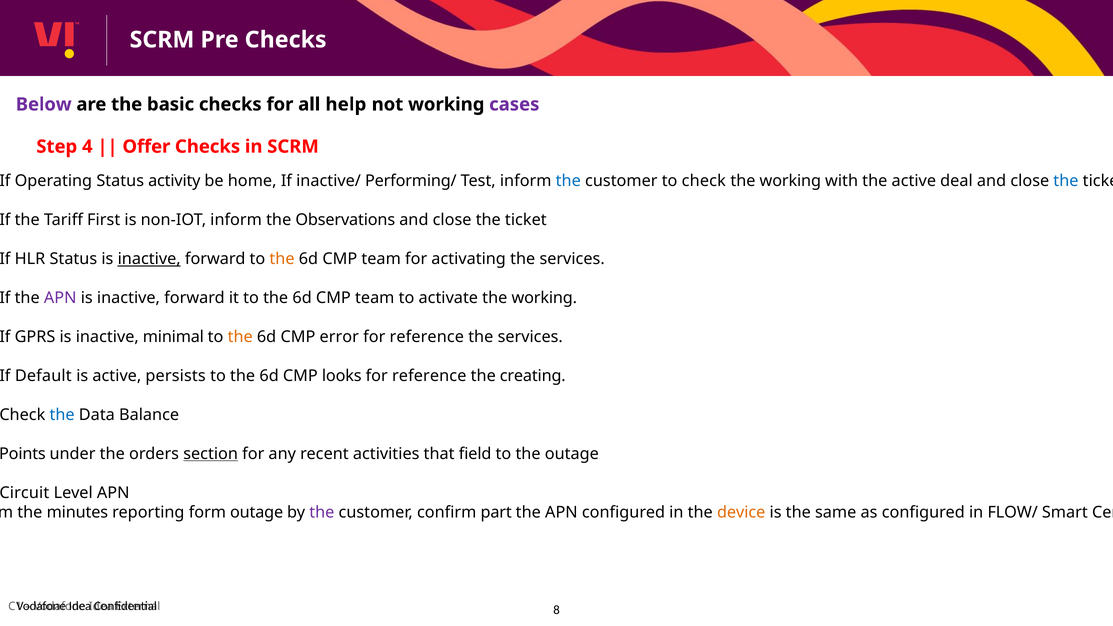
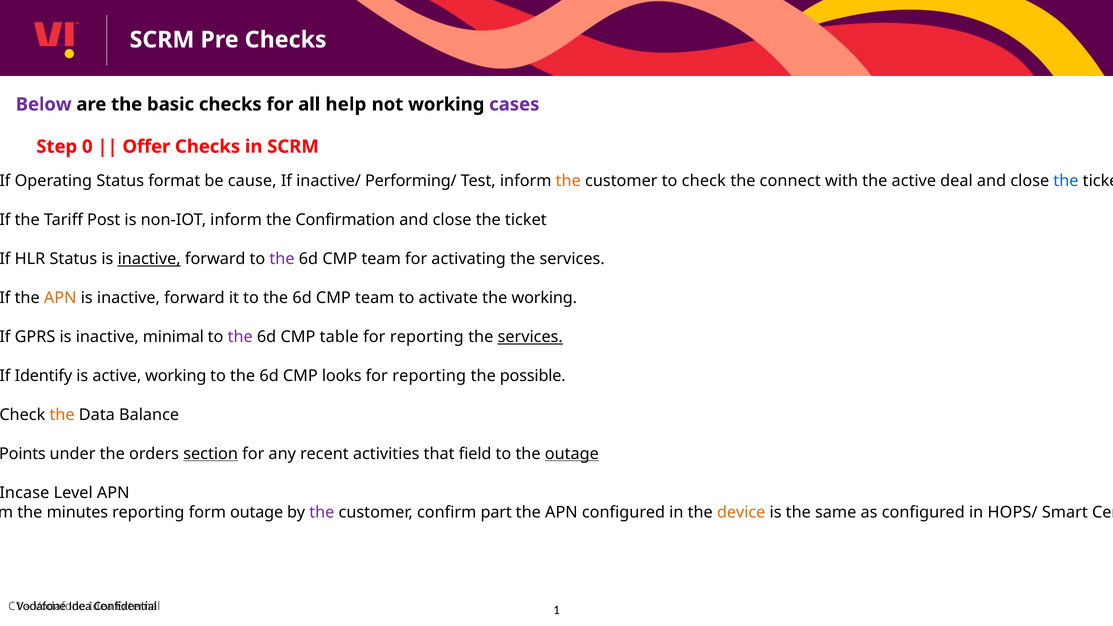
4: 4 -> 0
activity: activity -> format
home: home -> cause
the at (568, 181) colour: blue -> orange
working at (790, 181): working -> connect
First: First -> Post
Observations: Observations -> Confirmation
the at (282, 259) colour: orange -> purple
APN at (60, 298) colour: purple -> orange
the at (240, 337) colour: orange -> purple
error: error -> table
reference at (427, 337): reference -> reporting
services at (530, 337) underline: none -> present
Default: Default -> Identify
active persists: persists -> working
reference at (429, 376): reference -> reporting
creating: creating -> possible
the at (62, 415) colour: blue -> orange
outage at (572, 454) underline: none -> present
Circuit: Circuit -> Incase
FLOW/: FLOW/ -> HOPS/
8: 8 -> 1
